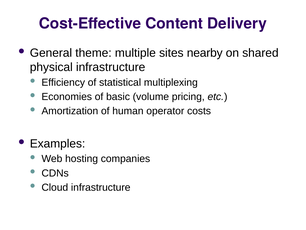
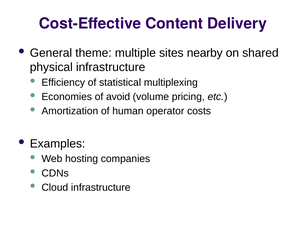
basic: basic -> avoid
